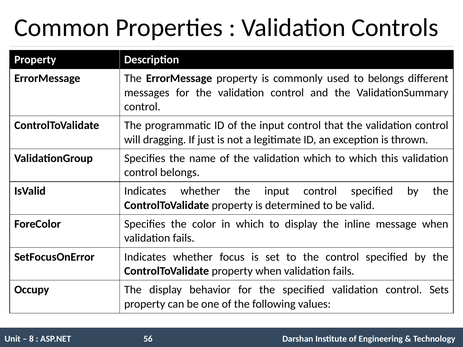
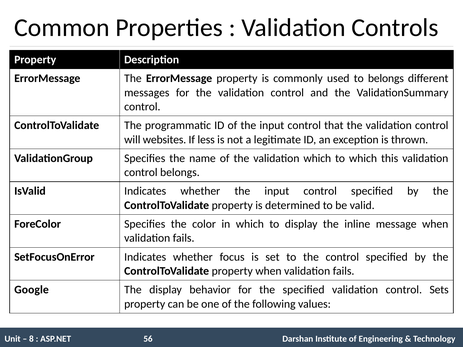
dragging: dragging -> websites
just: just -> less
Occupy: Occupy -> Google
